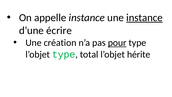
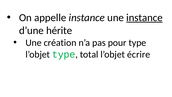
écrire: écrire -> hérite
pour underline: present -> none
hérite: hérite -> écrire
